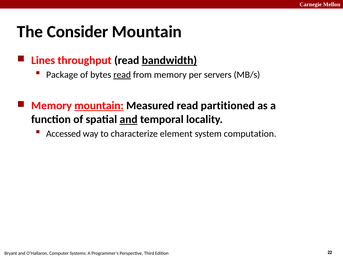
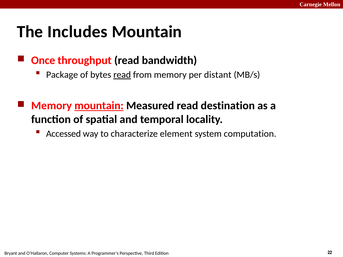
Consider: Consider -> Includes
Lines: Lines -> Once
bandwidth underline: present -> none
servers: servers -> distant
partitioned: partitioned -> destination
and at (129, 120) underline: present -> none
